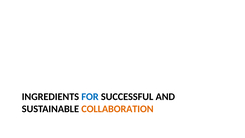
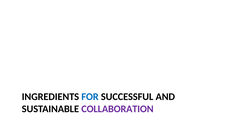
COLLABORATION colour: orange -> purple
